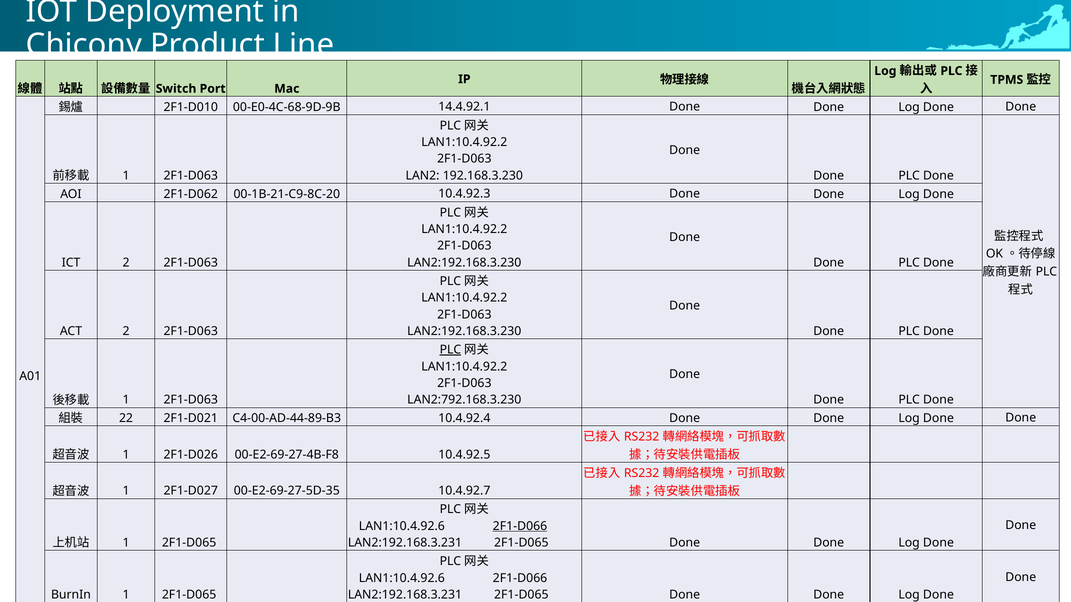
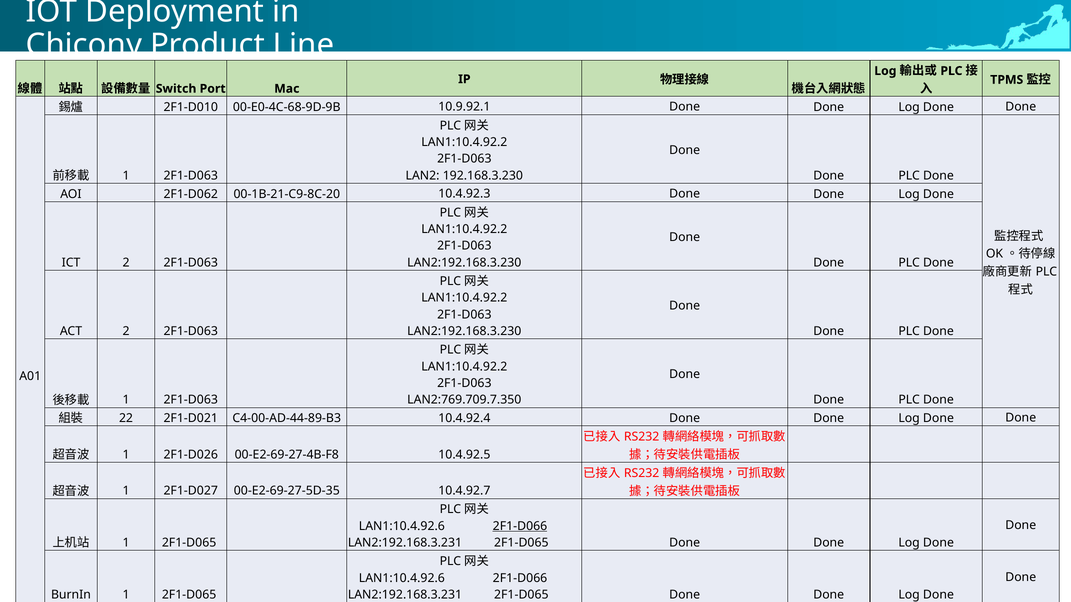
14.4.92.1: 14.4.92.1 -> 10.9.92.1
PLC at (450, 350) underline: present -> none
LAN2:792.168.3.230: LAN2:792.168.3.230 -> LAN2:769.709.7.350
